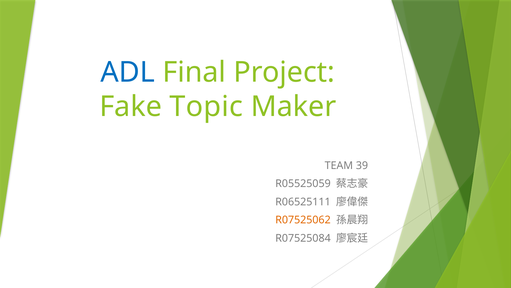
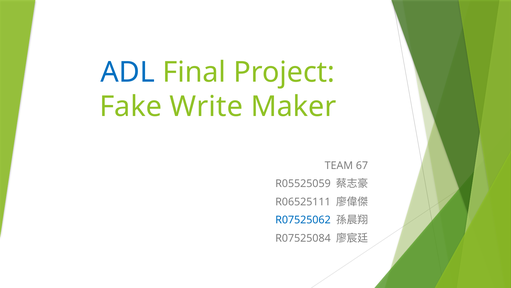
Topic: Topic -> Write
39: 39 -> 67
R07525062 colour: orange -> blue
